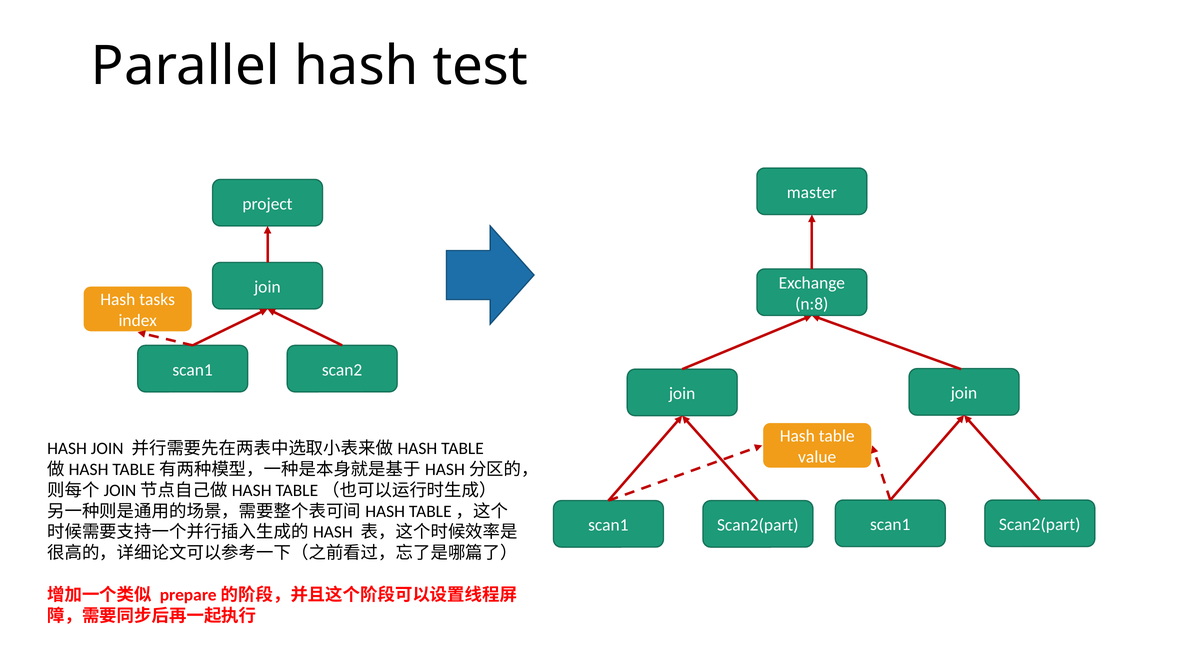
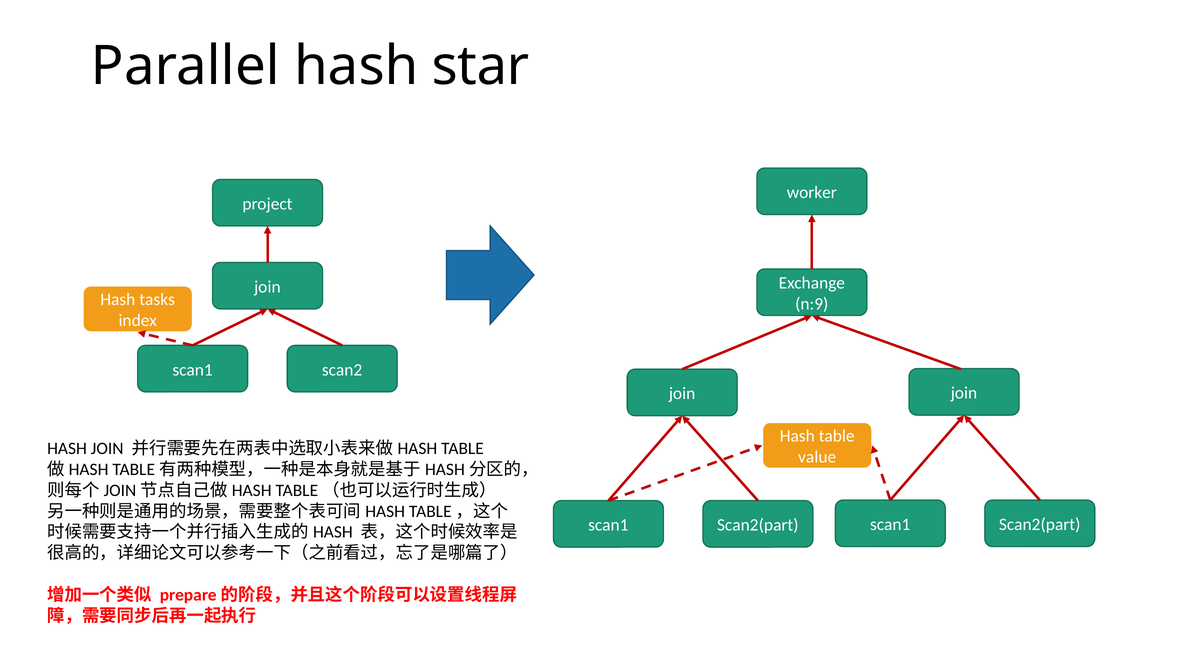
test: test -> star
master: master -> worker
n:8: n:8 -> n:9
